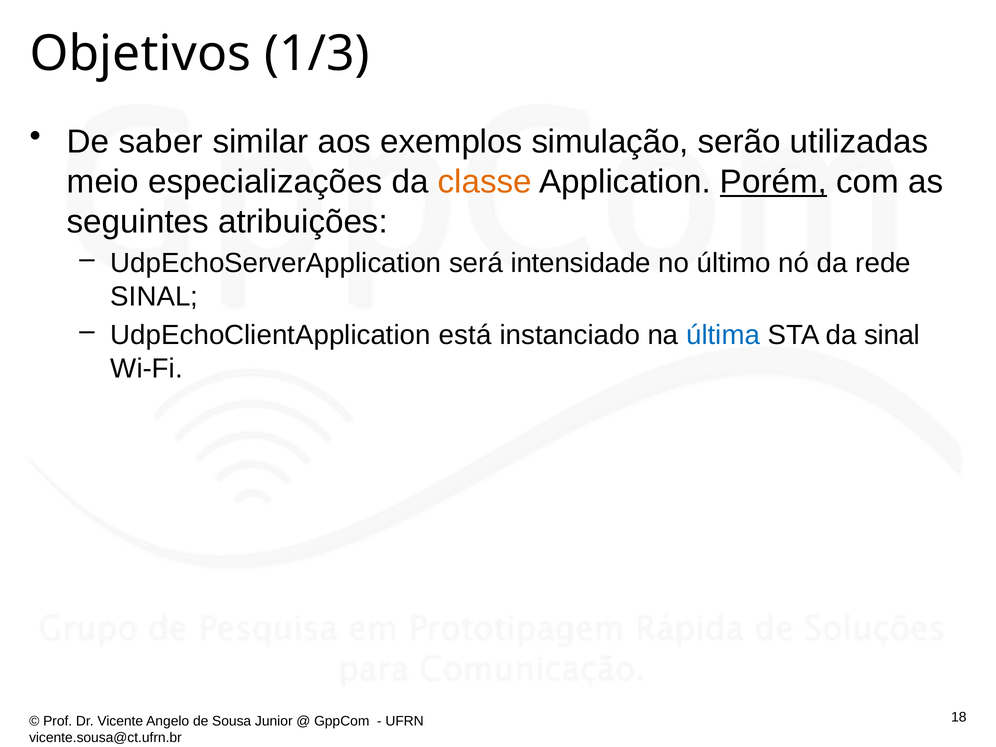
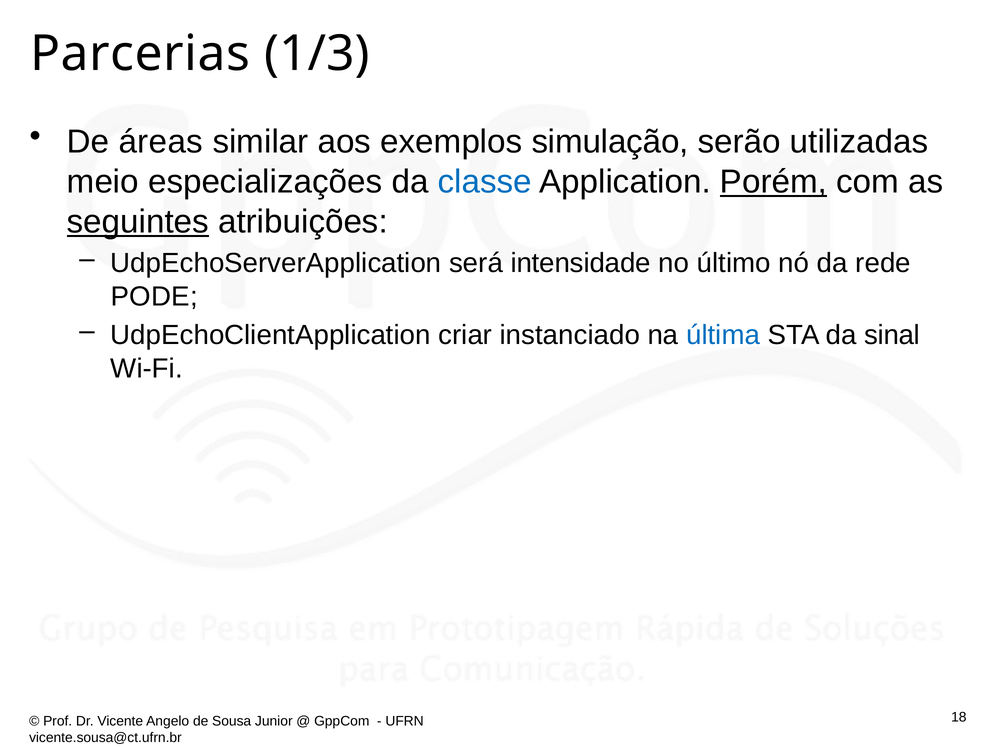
Objetivos: Objetivos -> Parcerias
saber: saber -> áreas
classe colour: orange -> blue
seguintes underline: none -> present
SINAL at (154, 296): SINAL -> PODE
está: está -> criar
